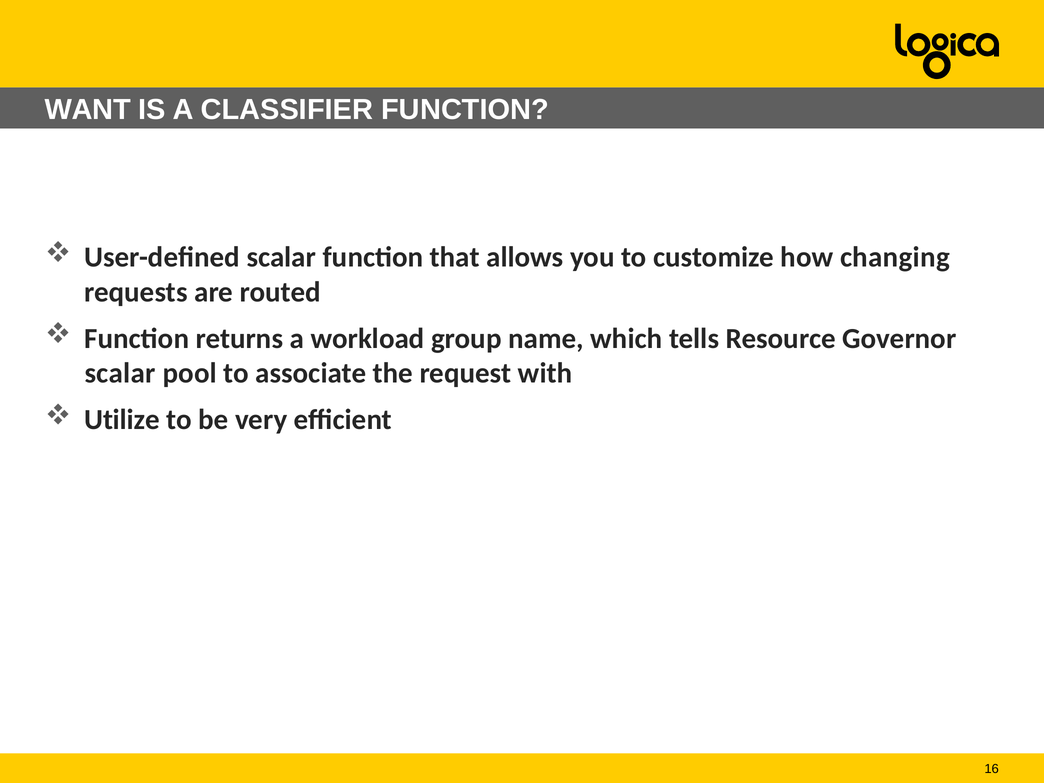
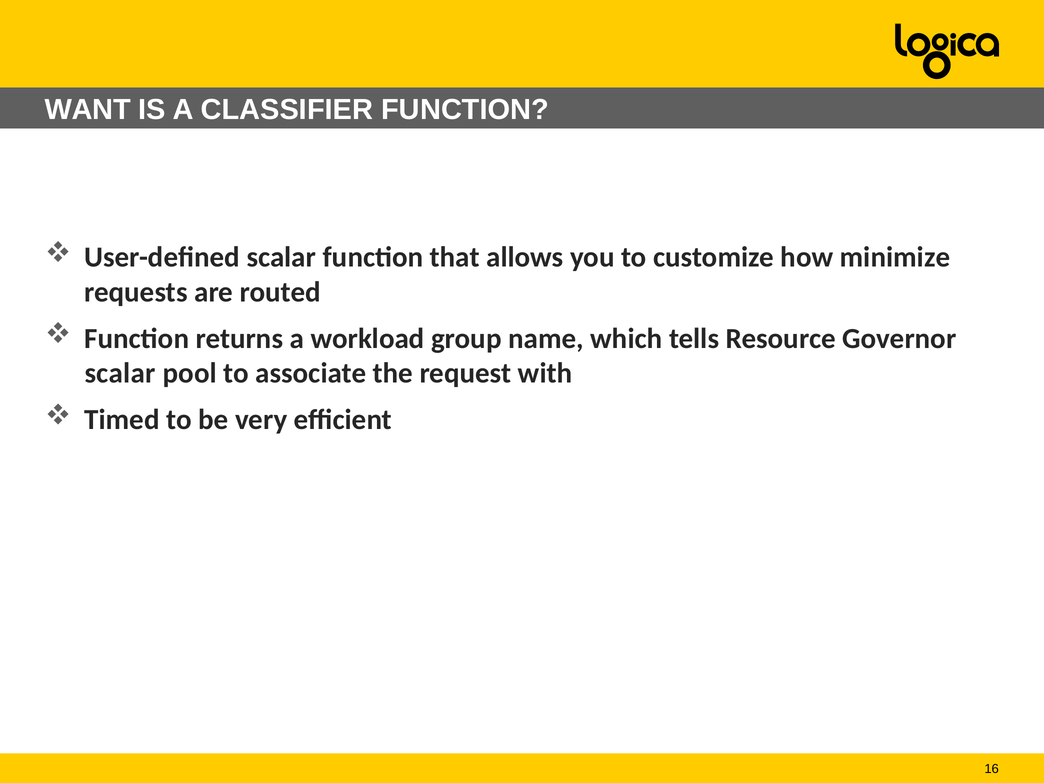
changing: changing -> minimize
Utilize: Utilize -> Timed
